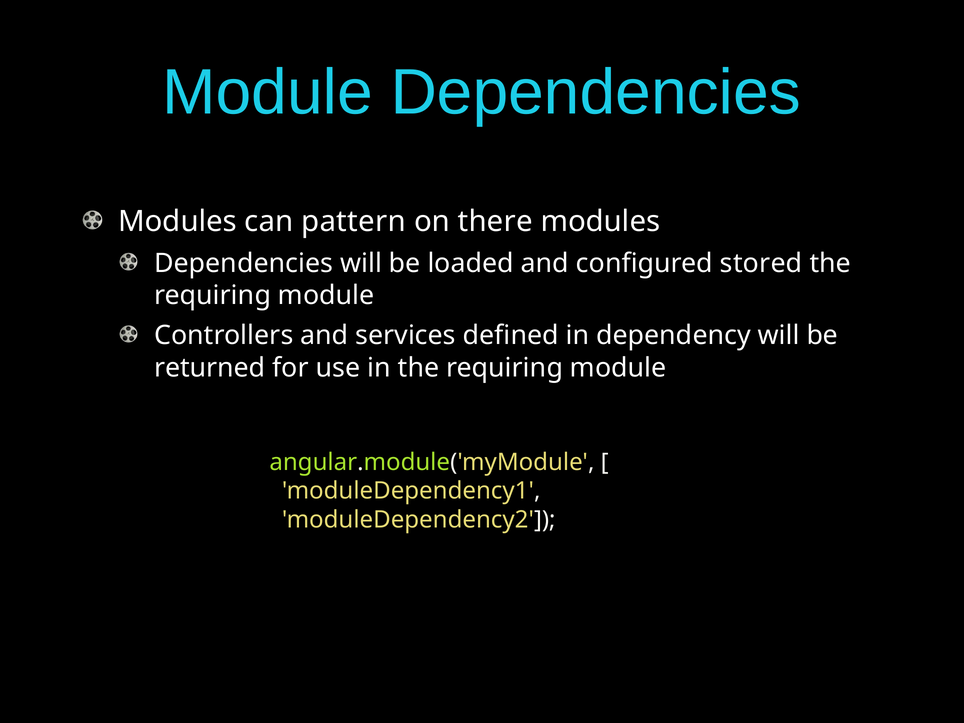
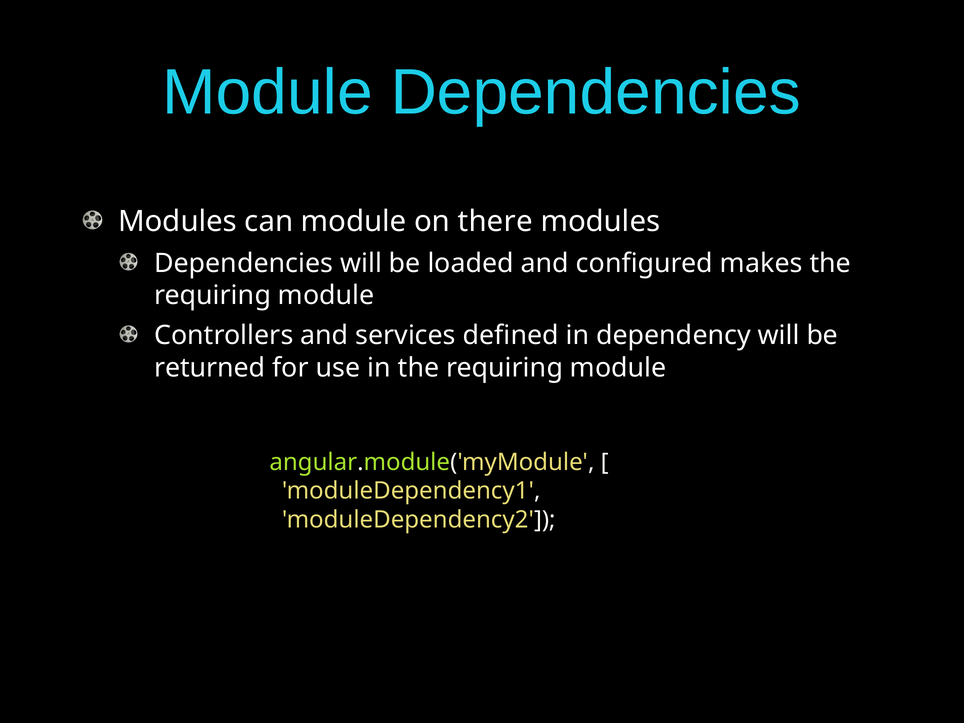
can pattern: pattern -> module
stored: stored -> makes
